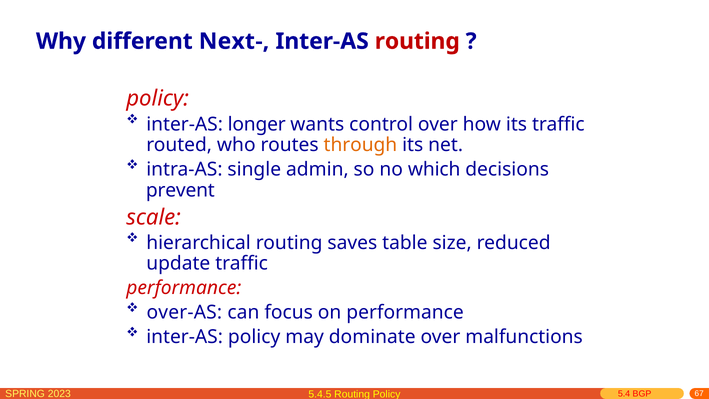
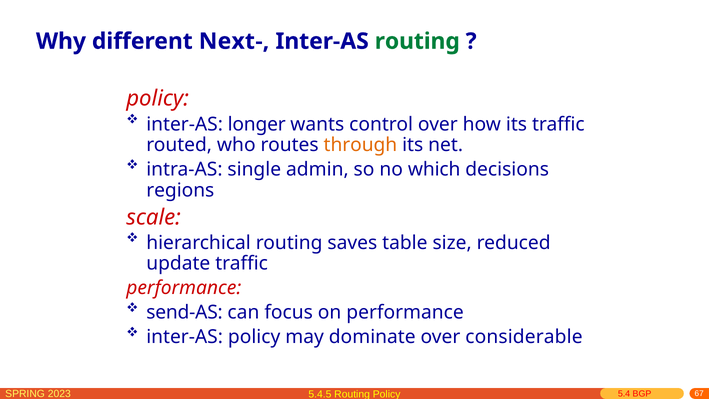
routing at (417, 41) colour: red -> green
prevent: prevent -> regions
over-AS: over-AS -> send-AS
malfunctions: malfunctions -> considerable
